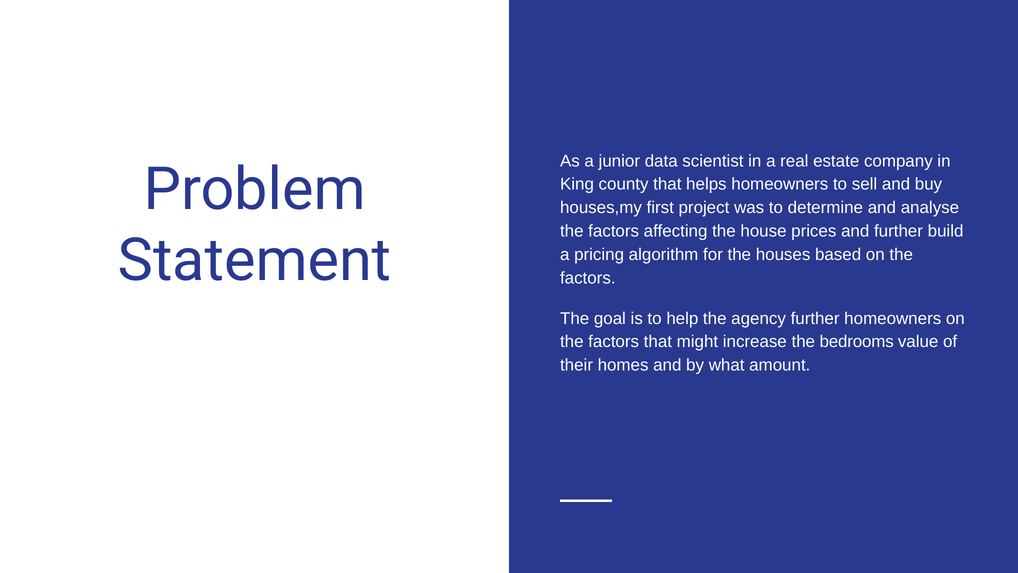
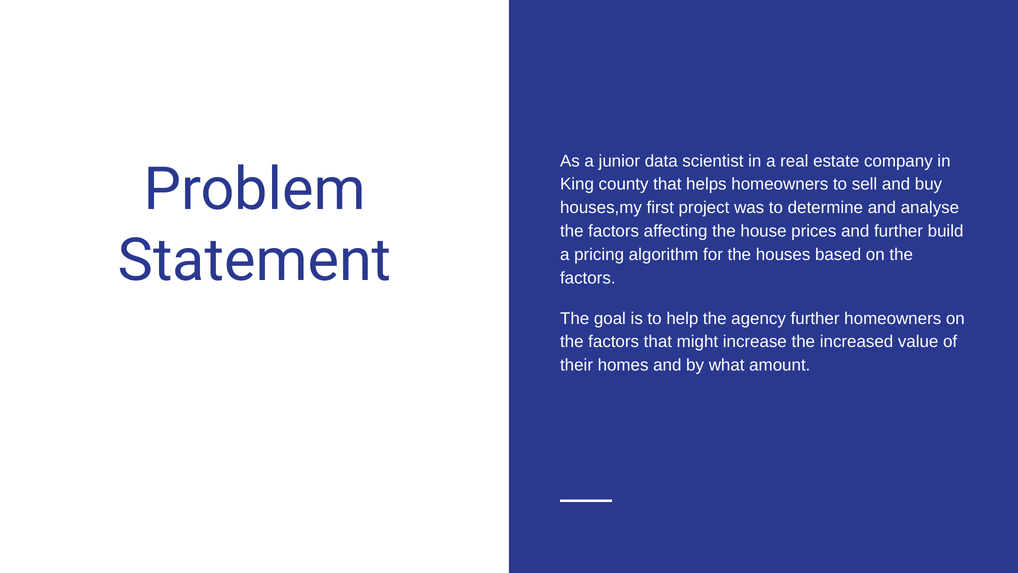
bedrooms: bedrooms -> increased
